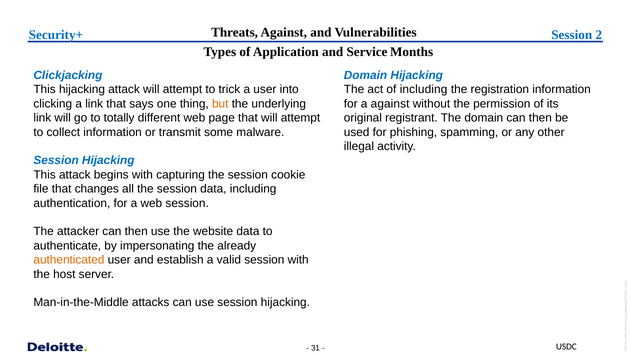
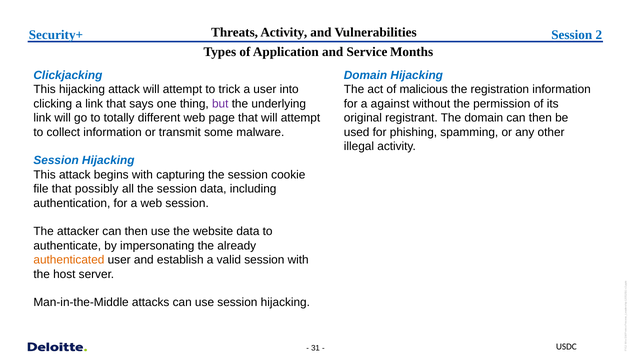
Threats Against: Against -> Activity
of including: including -> malicious
but colour: orange -> purple
changes: changes -> possibly
